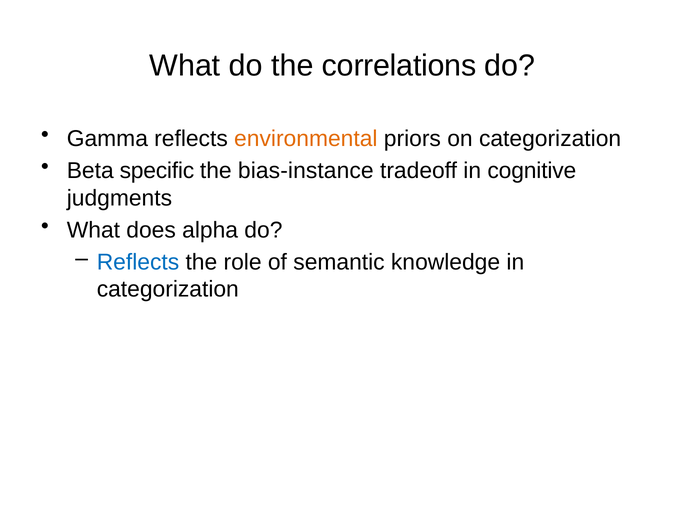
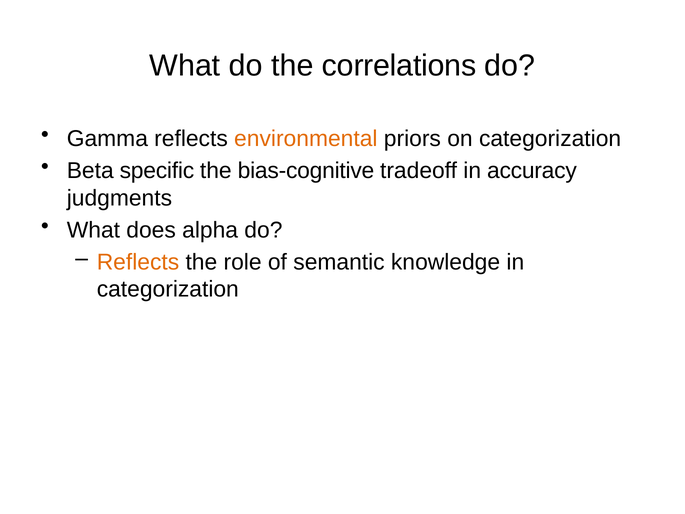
bias-instance: bias-instance -> bias-cognitive
cognitive: cognitive -> accuracy
Reflects at (138, 262) colour: blue -> orange
